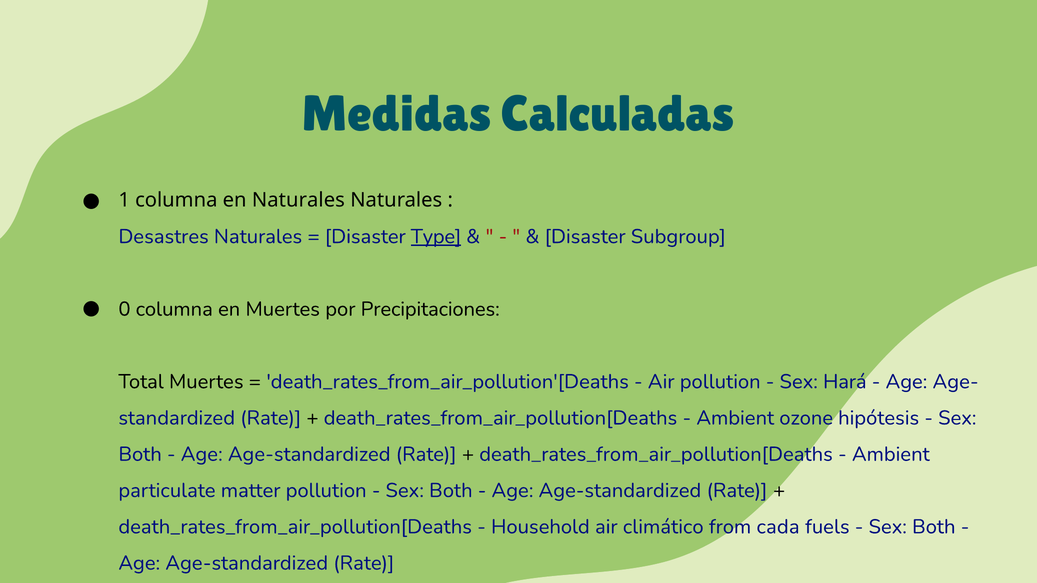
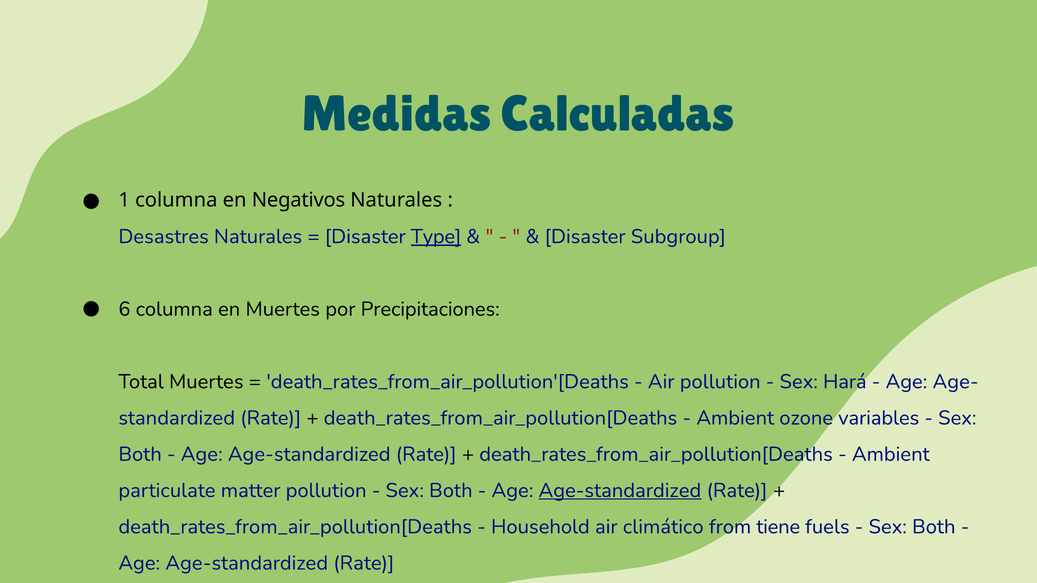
en Naturales: Naturales -> Negativos
0: 0 -> 6
hipótesis: hipótesis -> variables
Age-standardized at (620, 491) underline: none -> present
cada: cada -> tiene
